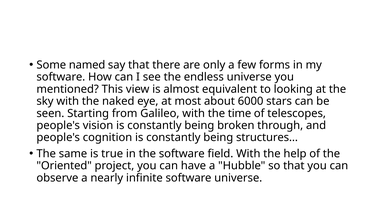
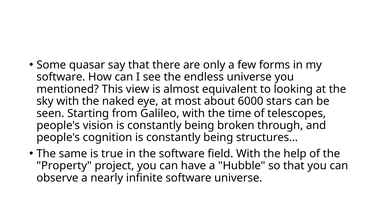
named: named -> quasar
Oriented: Oriented -> Property
